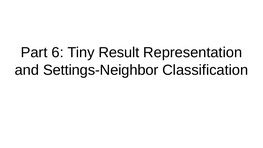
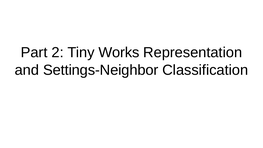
6: 6 -> 2
Result: Result -> Works
